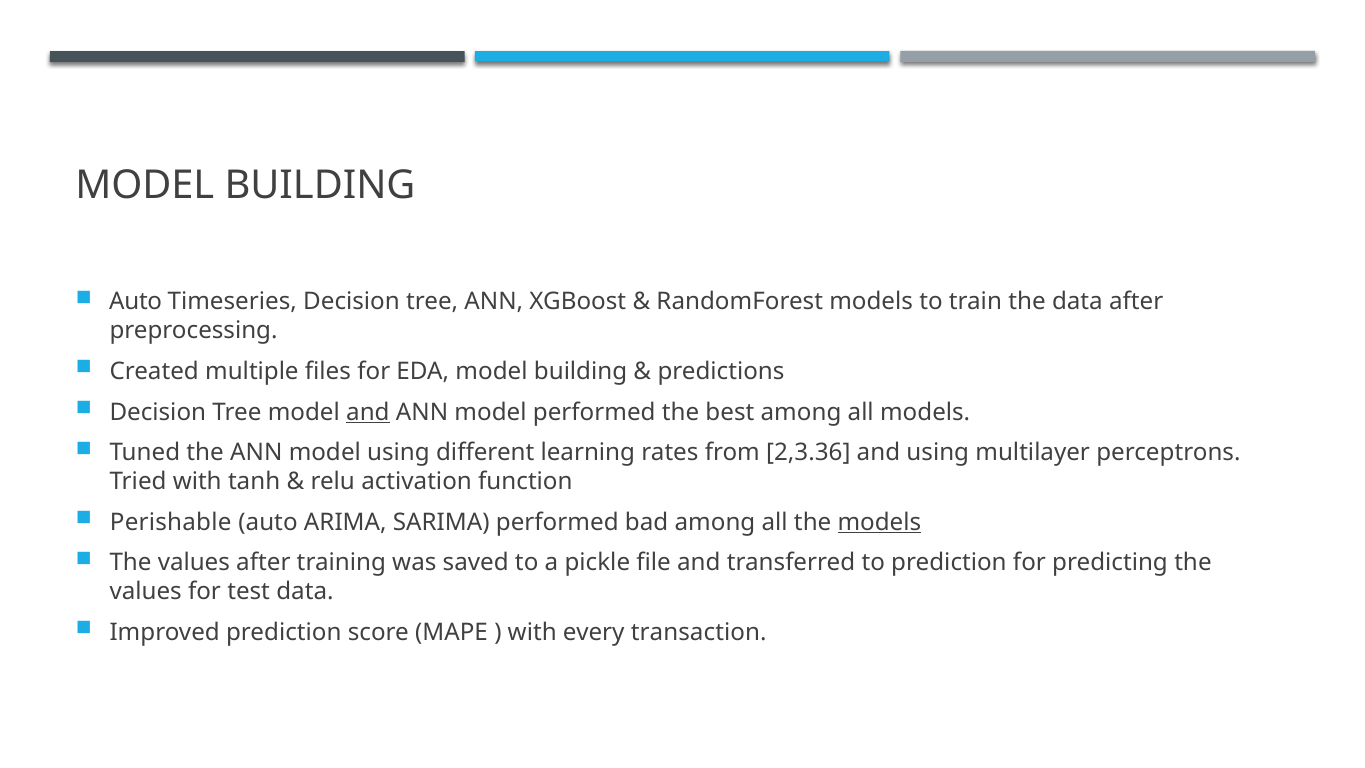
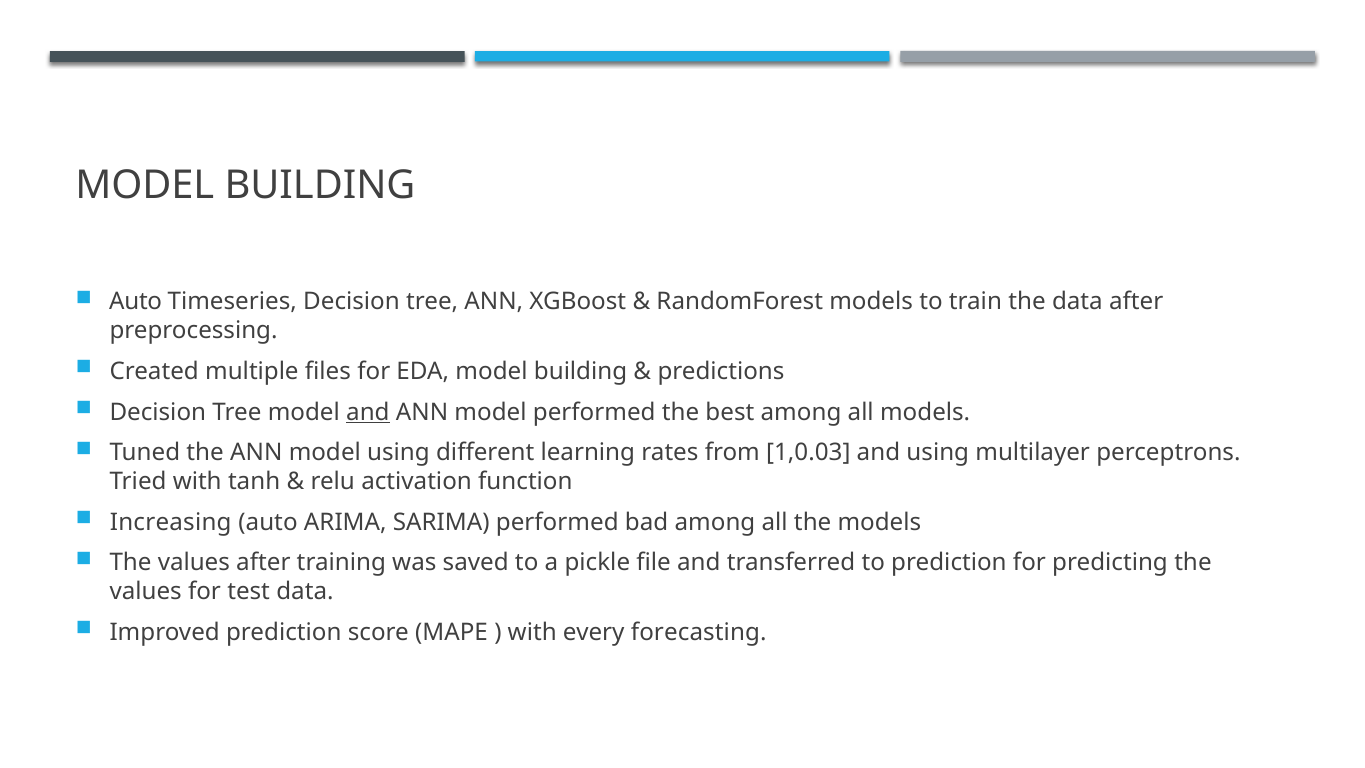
2,3.36: 2,3.36 -> 1,0.03
Perishable: Perishable -> Increasing
models at (879, 522) underline: present -> none
transaction: transaction -> forecasting
